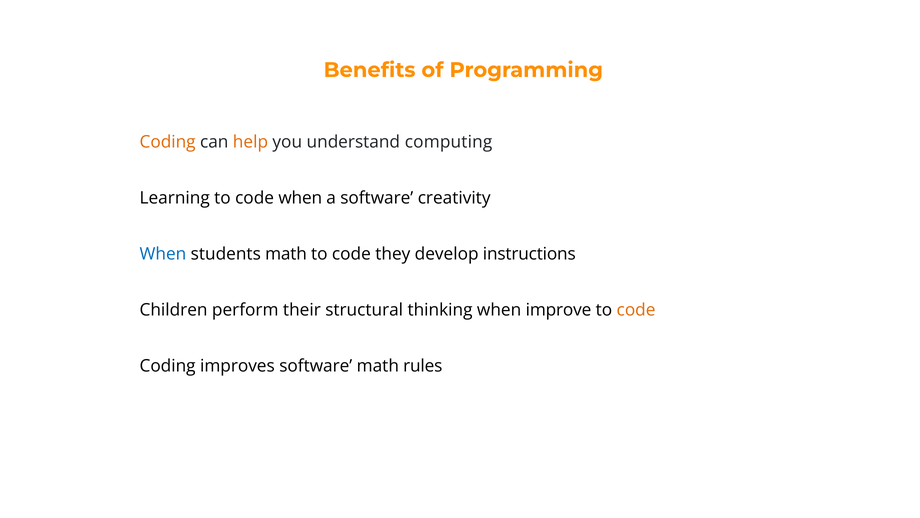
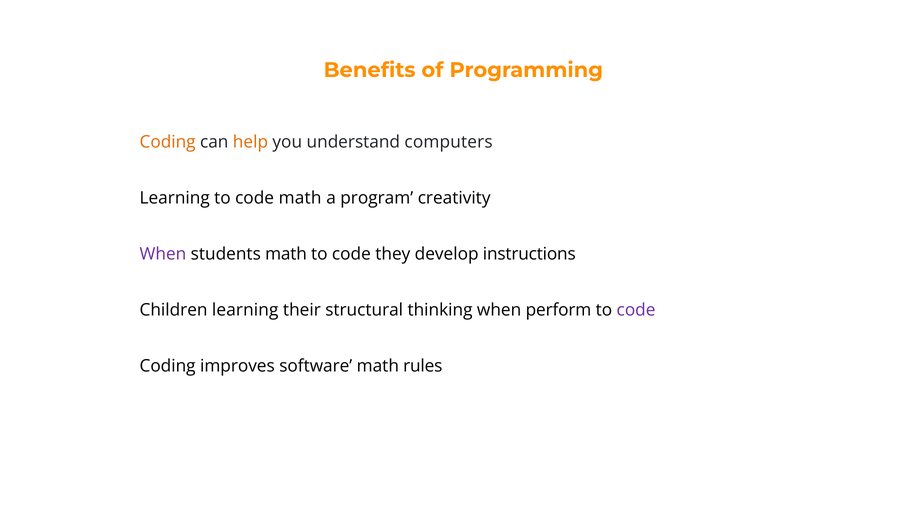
computing: computing -> computers
code when: when -> math
a software: software -> program
When at (163, 254) colour: blue -> purple
Children perform: perform -> learning
improve: improve -> perform
code at (636, 310) colour: orange -> purple
